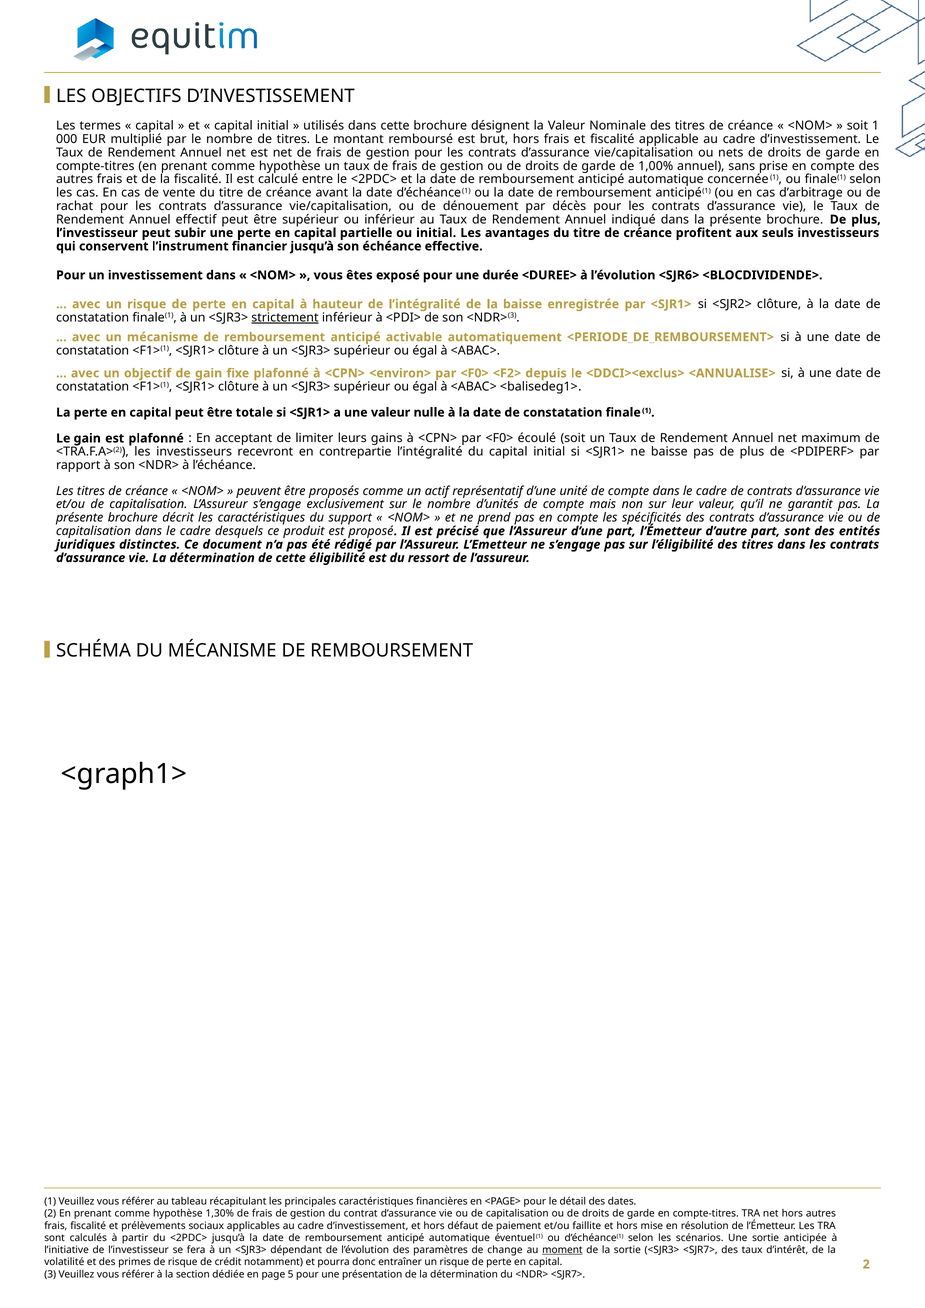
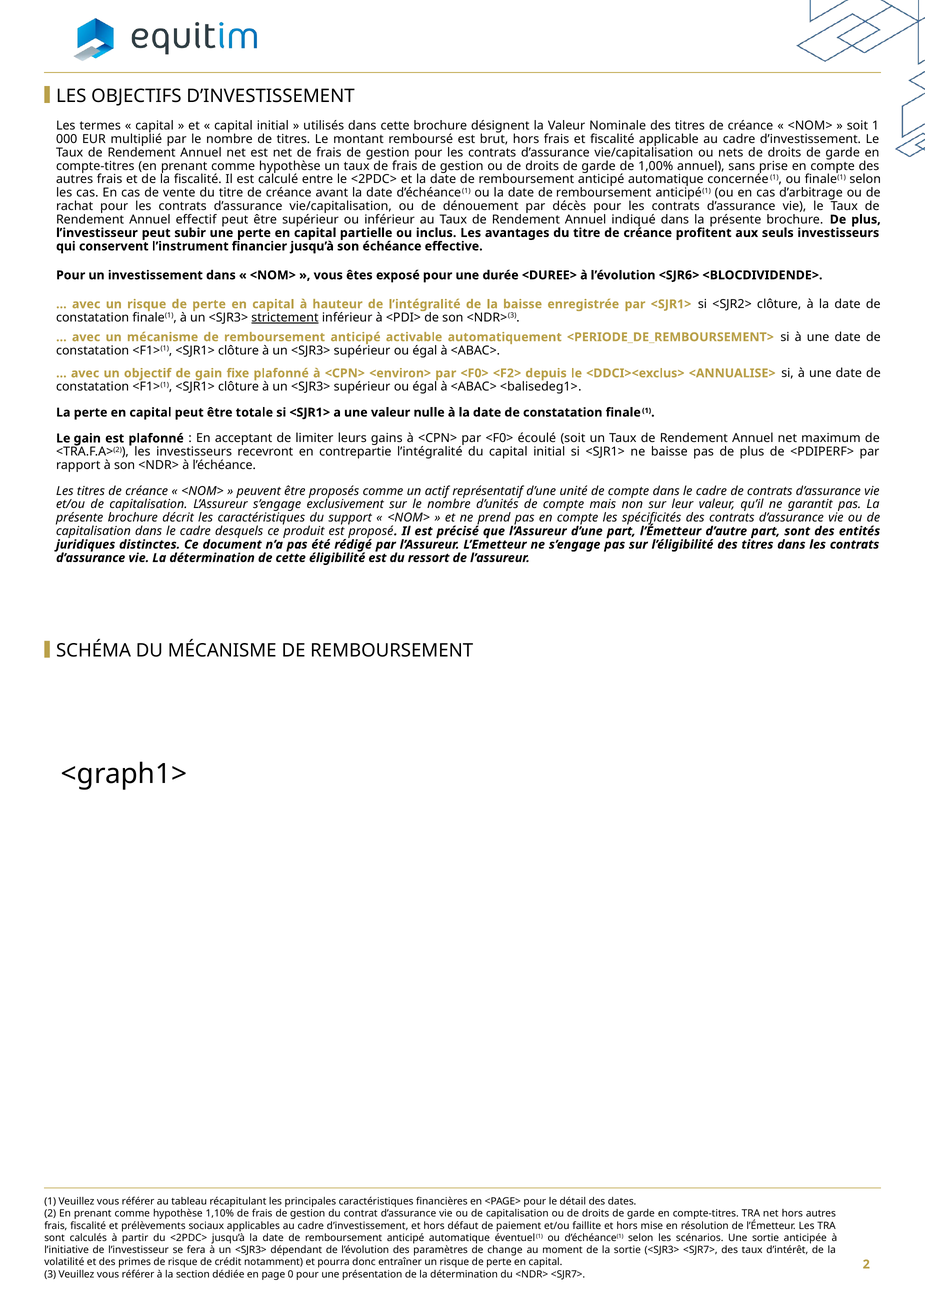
ou initial: initial -> inclus
1,30%: 1,30% -> 1,10%
moment underline: present -> none
5: 5 -> 0
